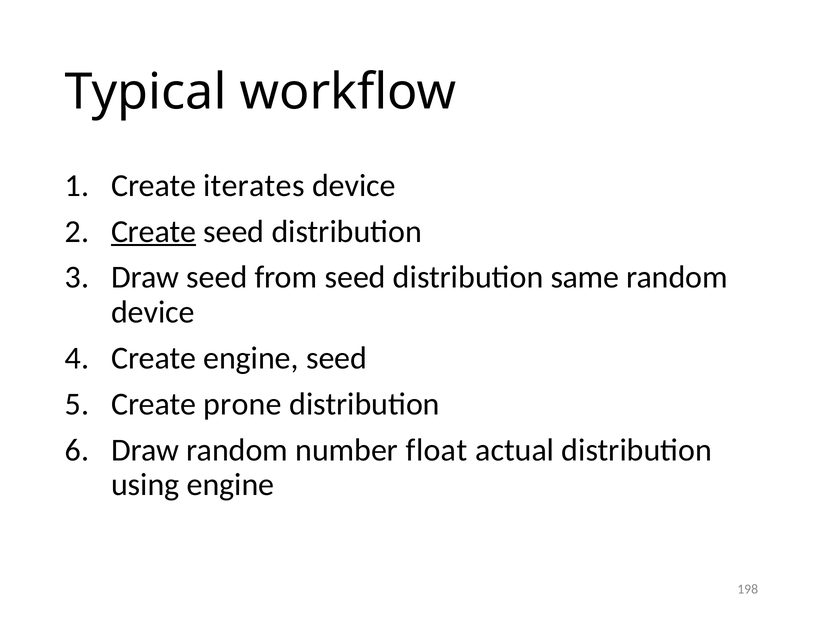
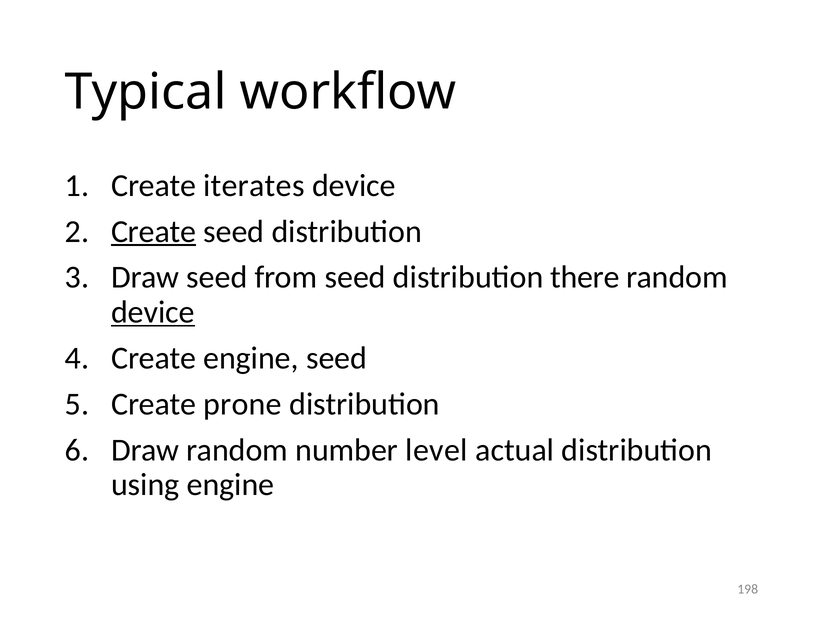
same: same -> there
device at (153, 312) underline: none -> present
float: float -> level
